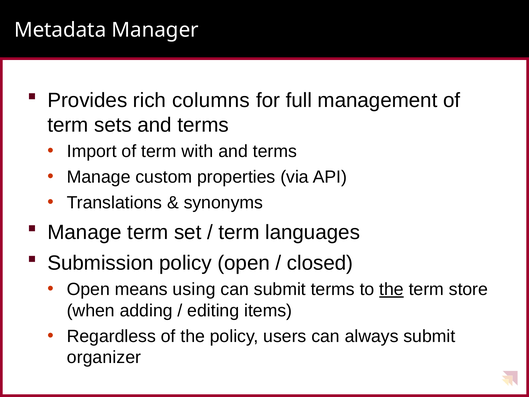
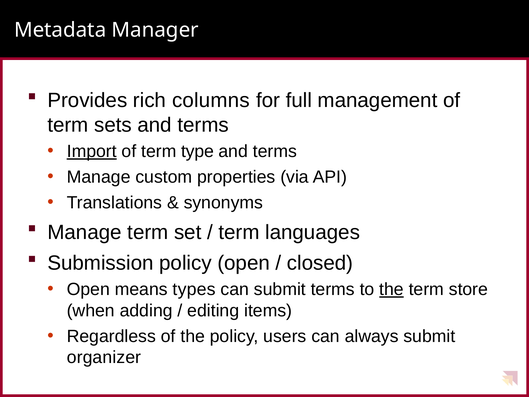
Import underline: none -> present
with: with -> type
using: using -> types
